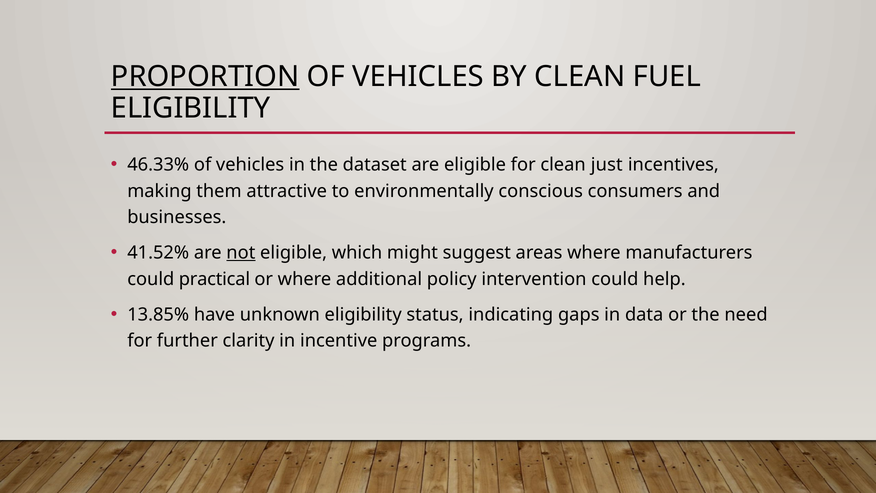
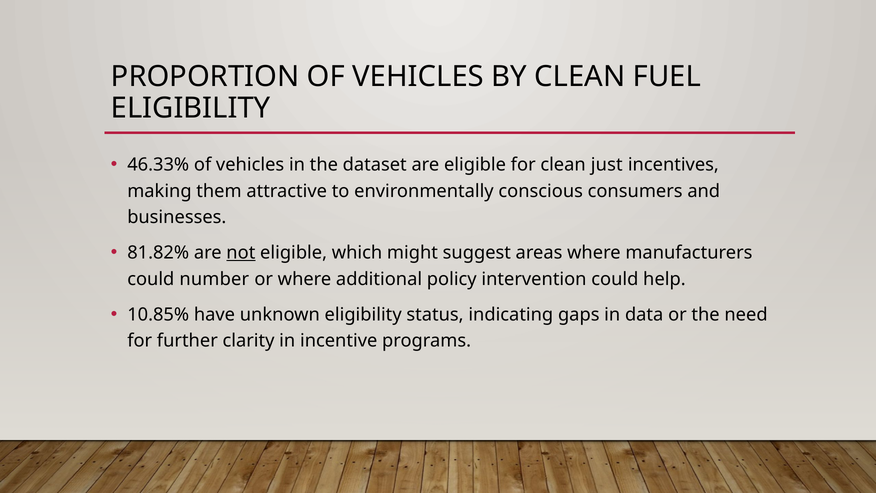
PROPORTION underline: present -> none
41.52%: 41.52% -> 81.82%
practical: practical -> number
13.85%: 13.85% -> 10.85%
